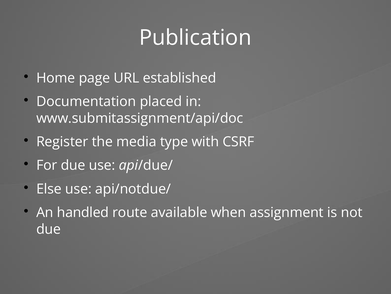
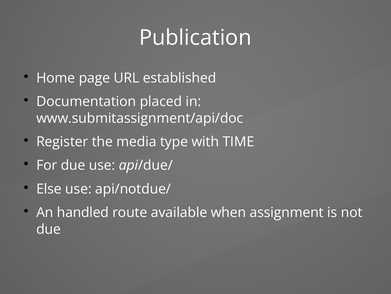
CSRF: CSRF -> TIME
